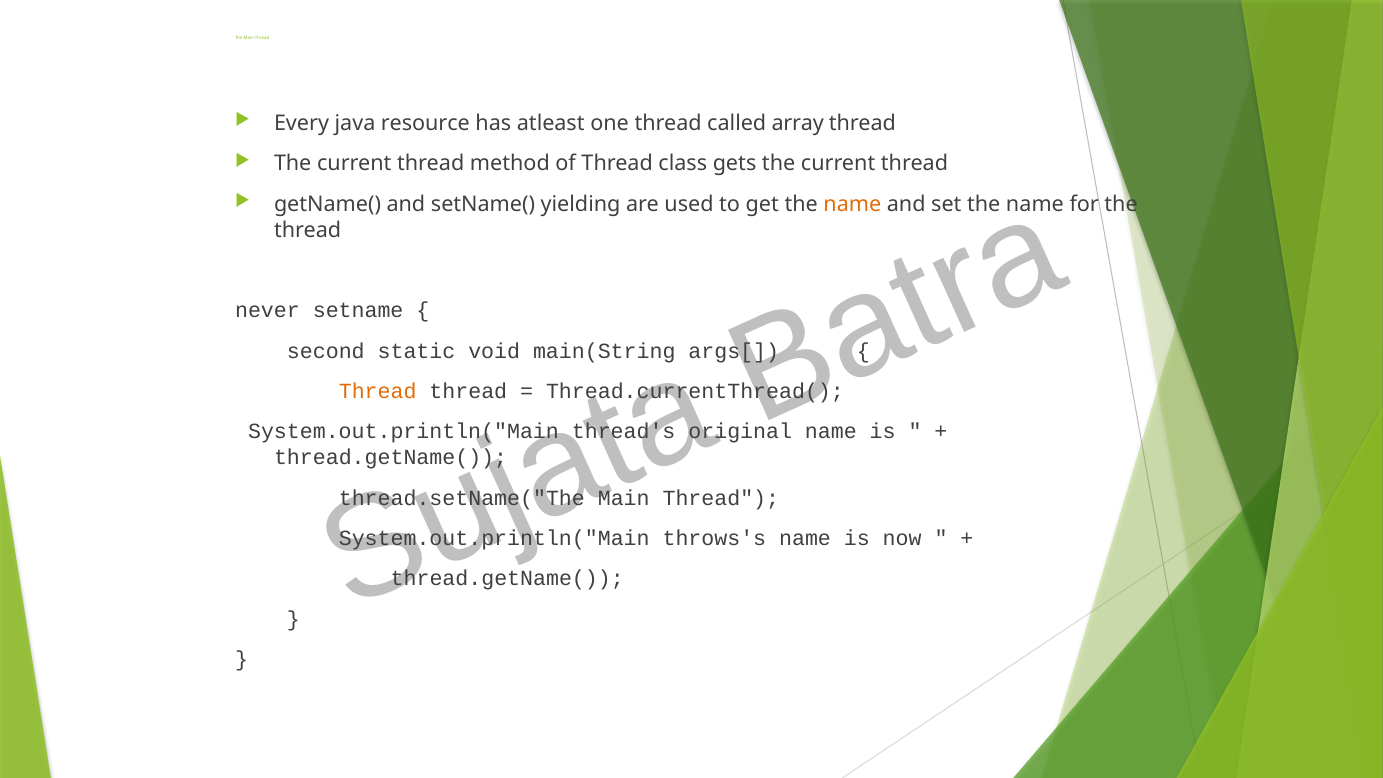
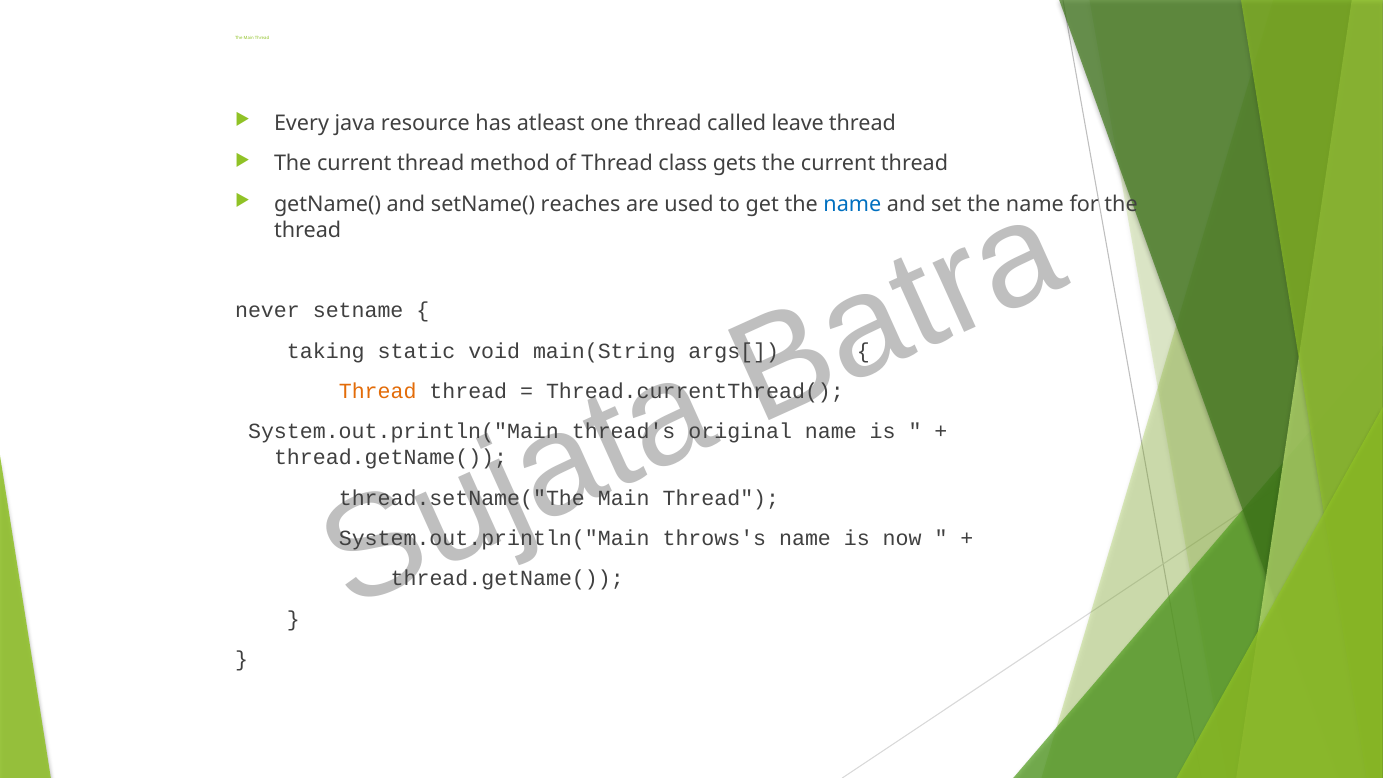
array: array -> leave
yielding: yielding -> reaches
name at (852, 204) colour: orange -> blue
second: second -> taking
